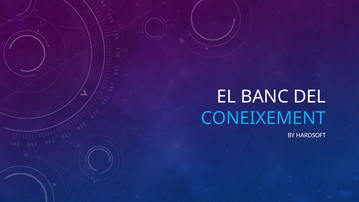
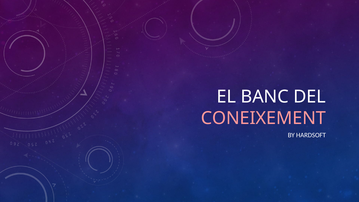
CONEIXEMENT colour: light blue -> pink
